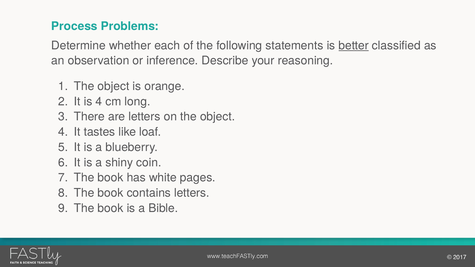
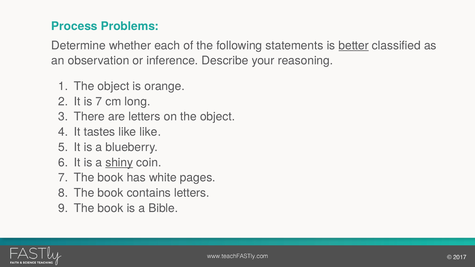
is 4: 4 -> 7
like loaf: loaf -> like
shiny underline: none -> present
